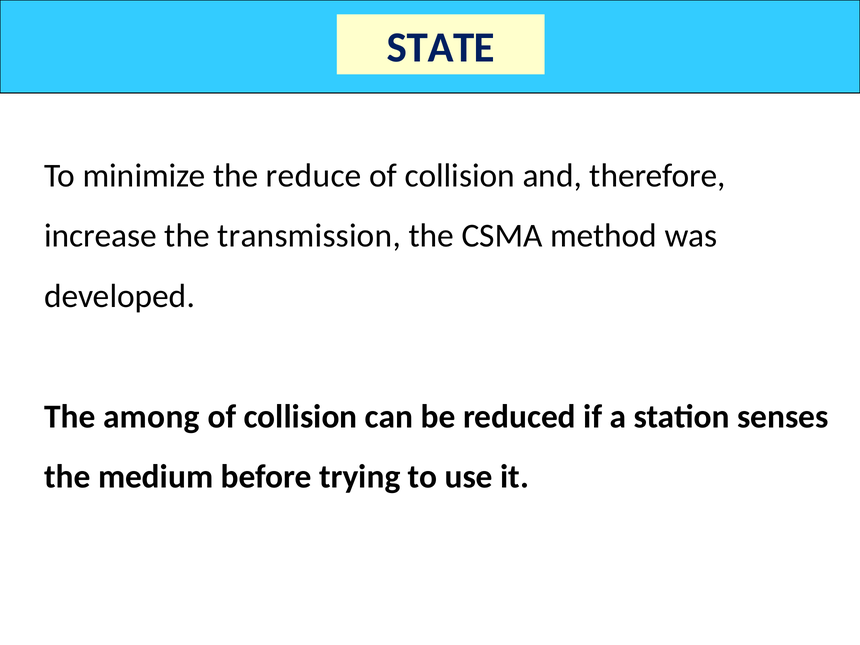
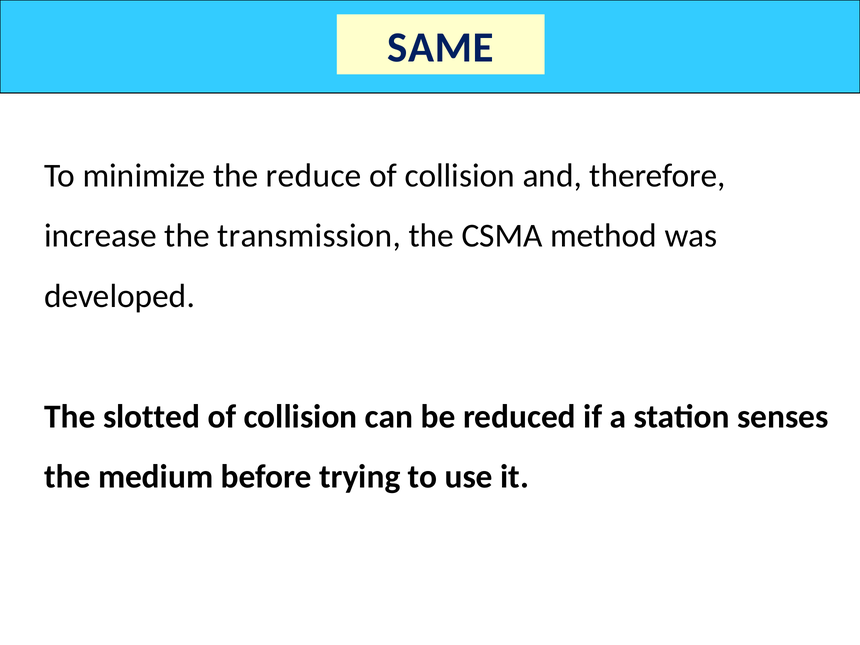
STATE: STATE -> SAME
among: among -> slotted
